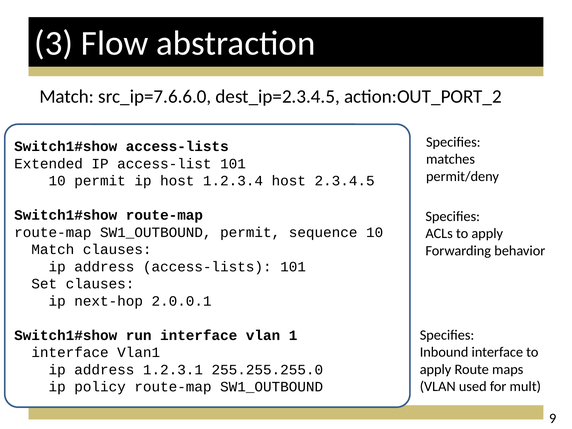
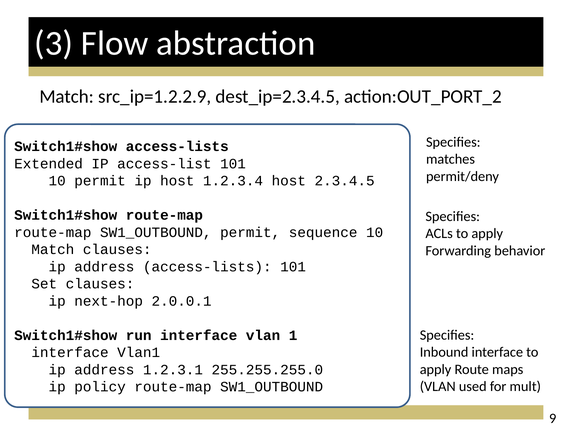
src_ip=7.6.6.0: src_ip=7.6.6.0 -> src_ip=1.2.2.9
